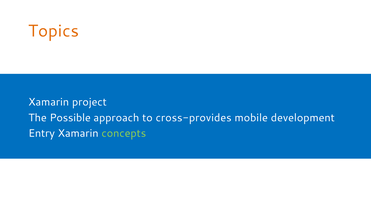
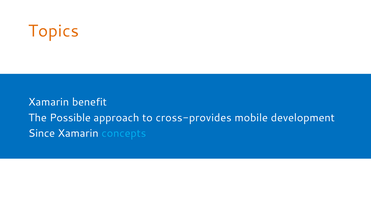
project: project -> benefit
Entry: Entry -> Since
concepts colour: light green -> light blue
